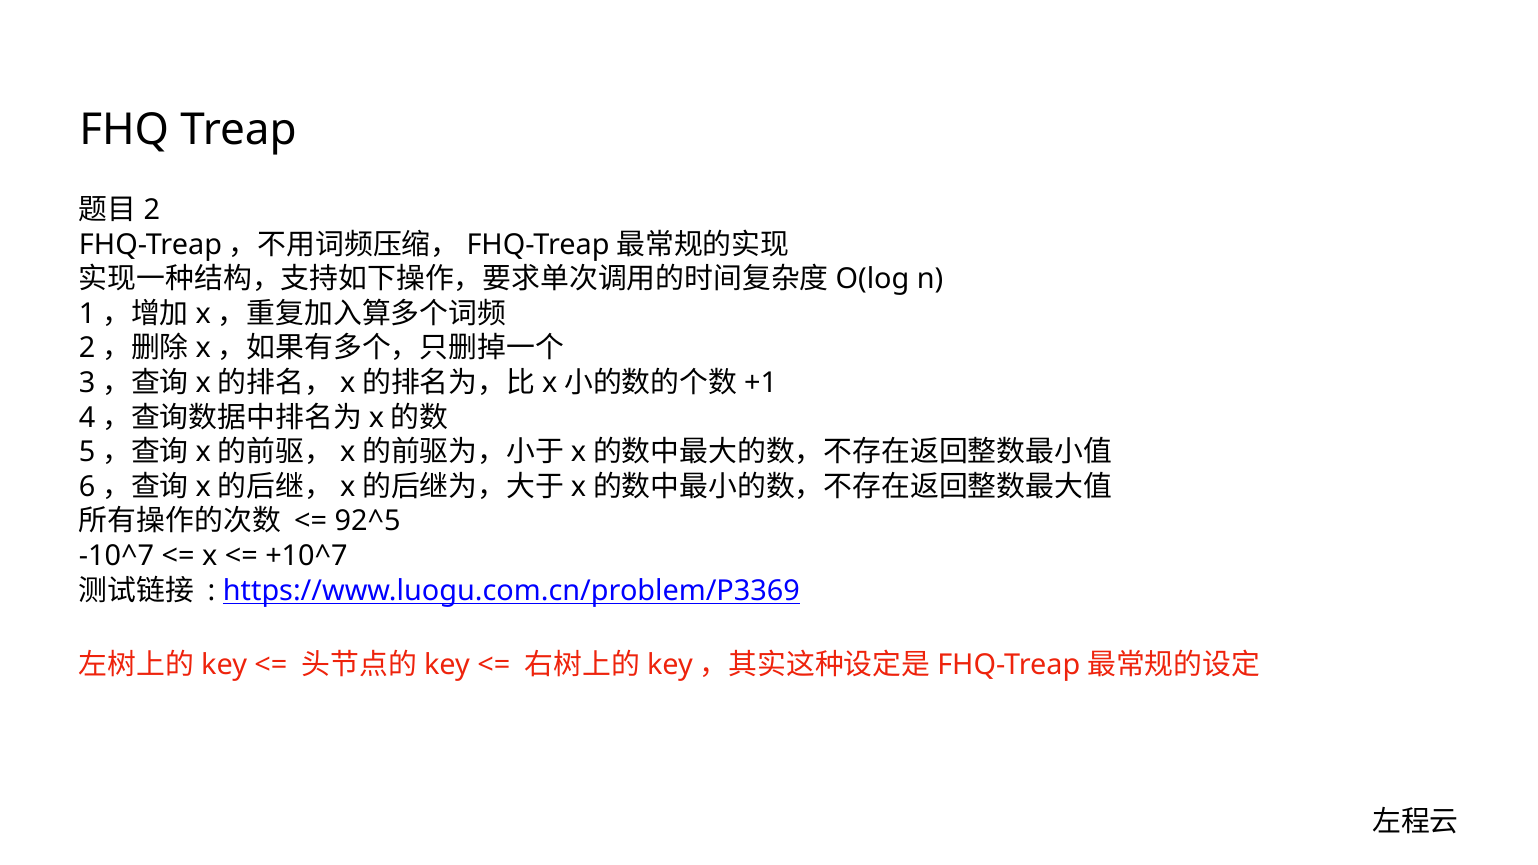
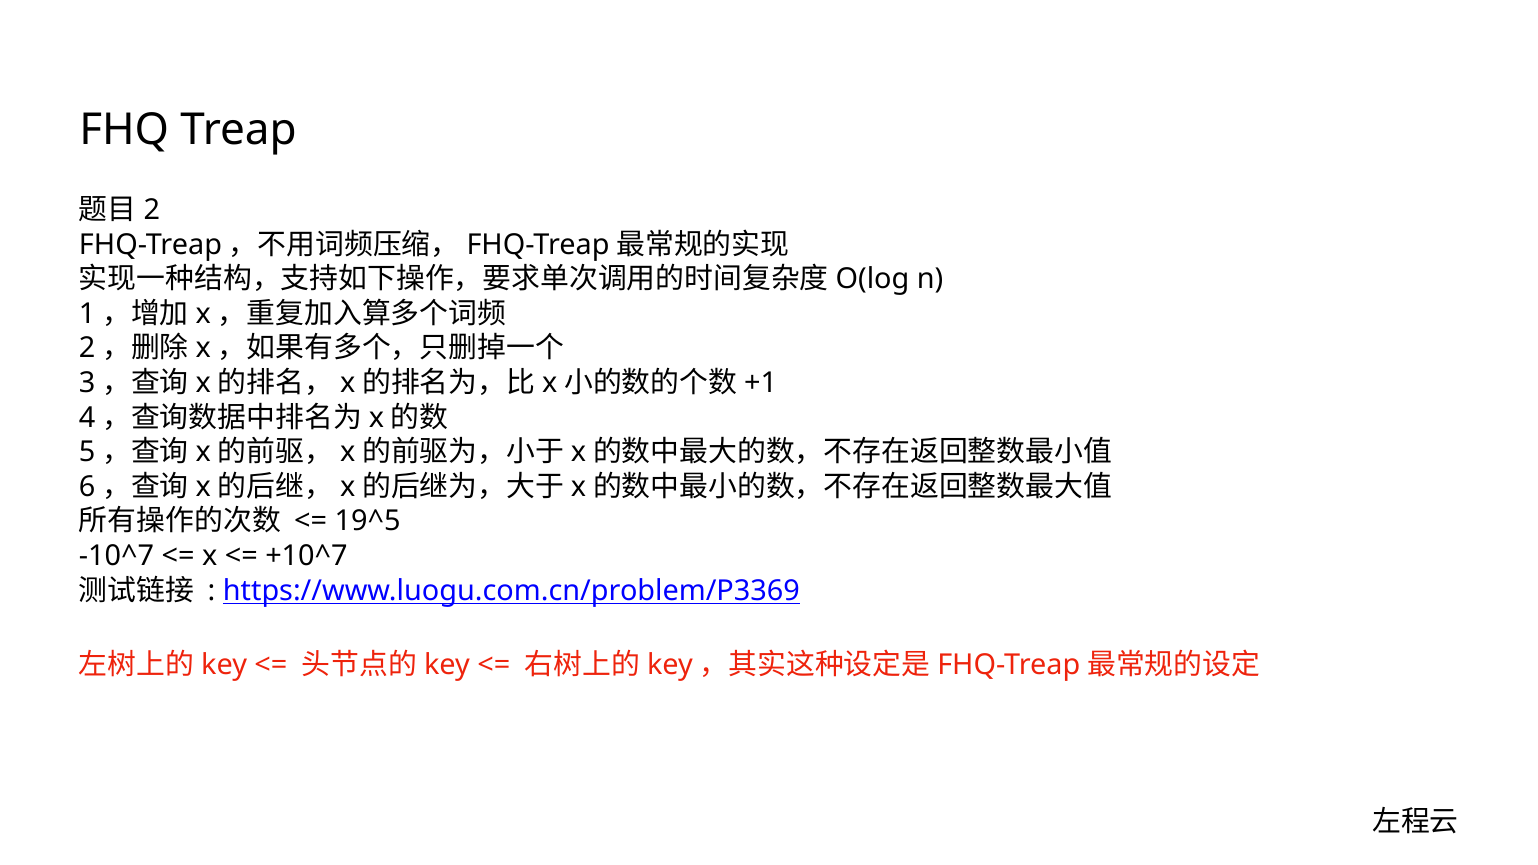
92^5: 92^5 -> 19^5
